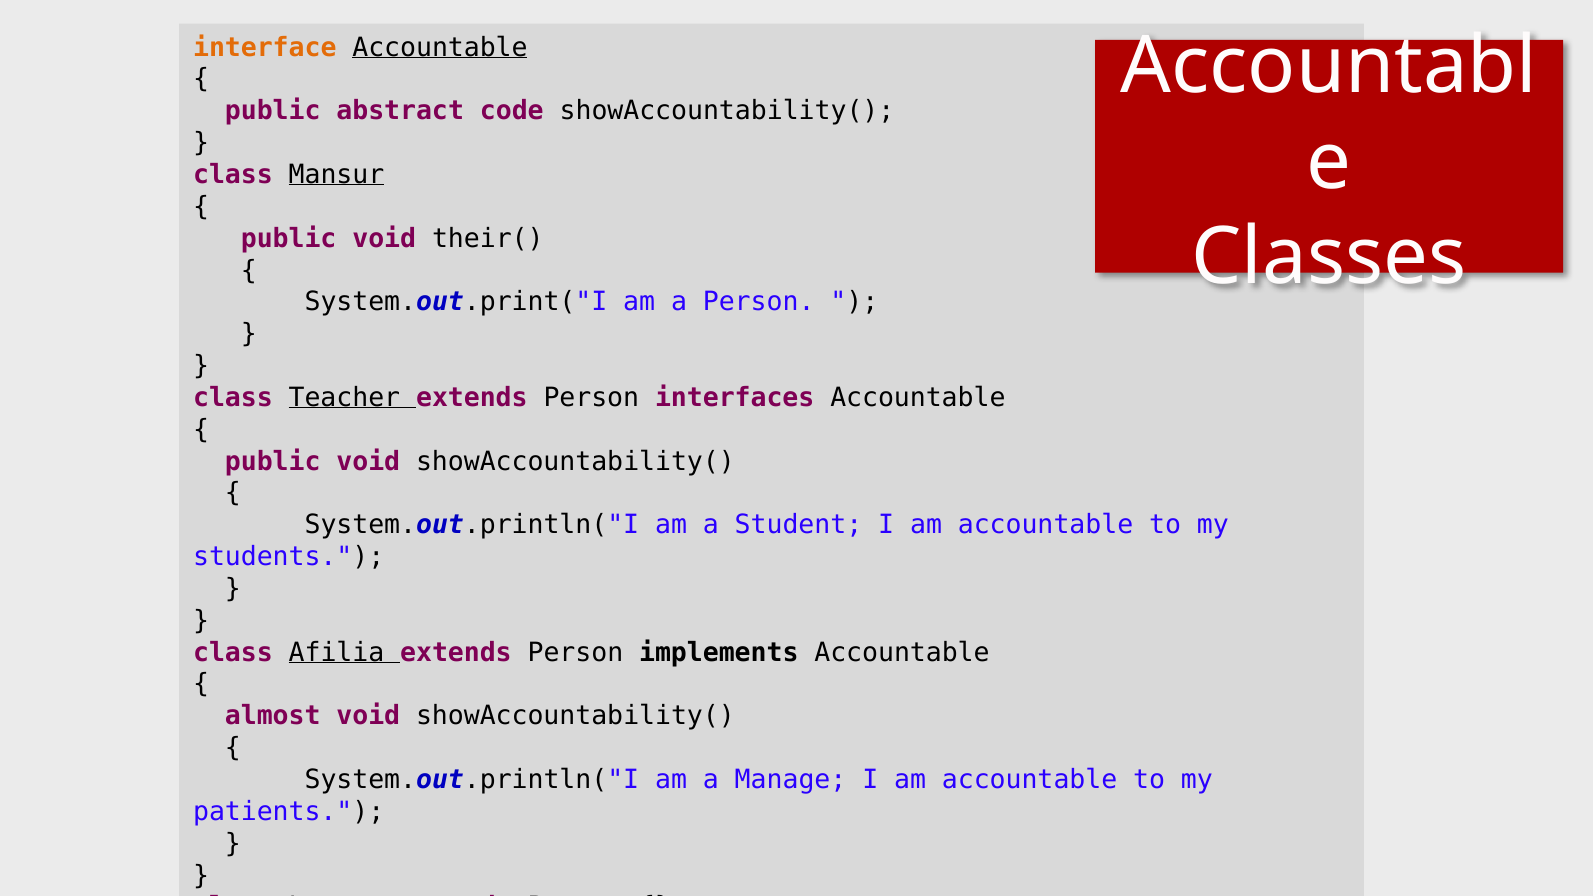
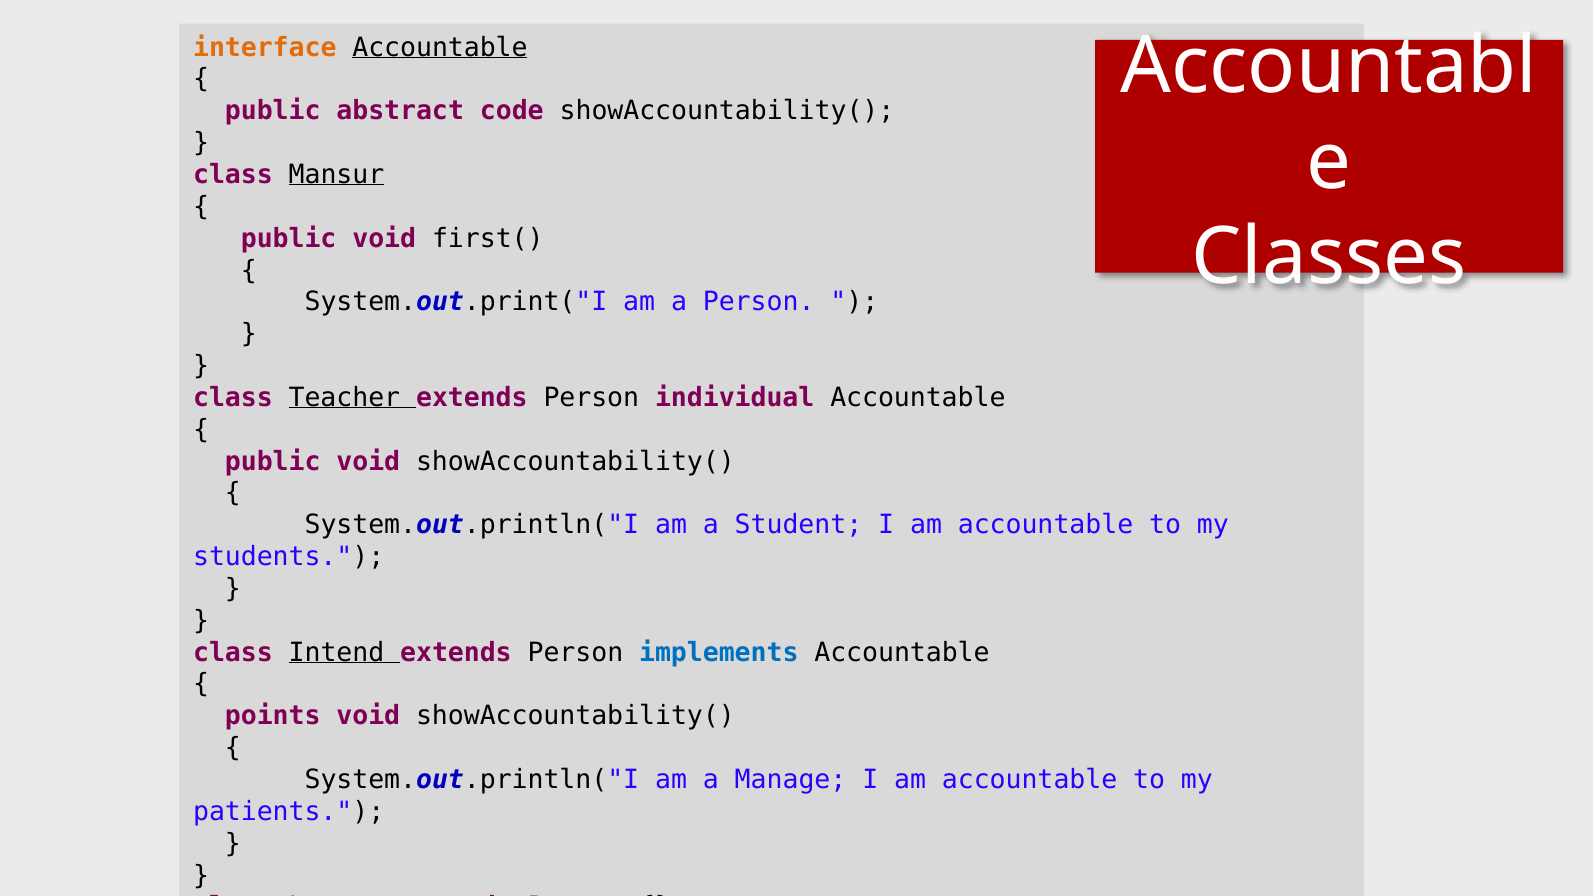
their(: their( -> first(
interfaces: interfaces -> individual
Afilia: Afilia -> Intend
implements colour: black -> blue
almost: almost -> points
